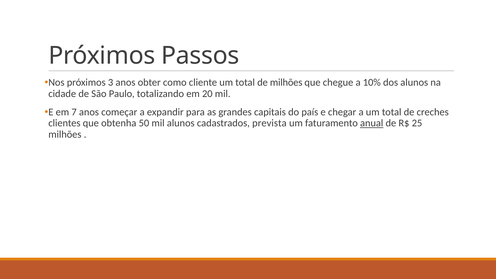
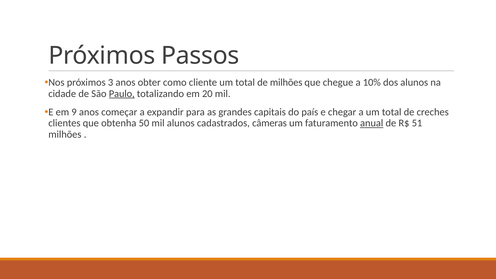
Paulo underline: none -> present
7: 7 -> 9
prevista: prevista -> câmeras
25: 25 -> 51
